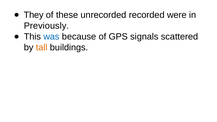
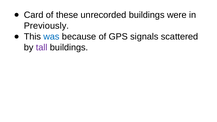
They: They -> Card
unrecorded recorded: recorded -> buildings
tall colour: orange -> purple
